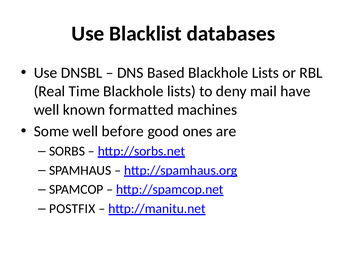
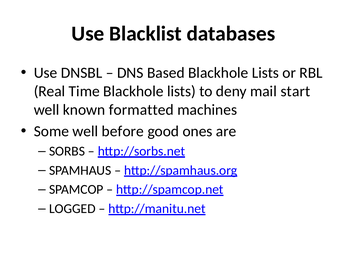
have: have -> start
POSTFIX: POSTFIX -> LOGGED
